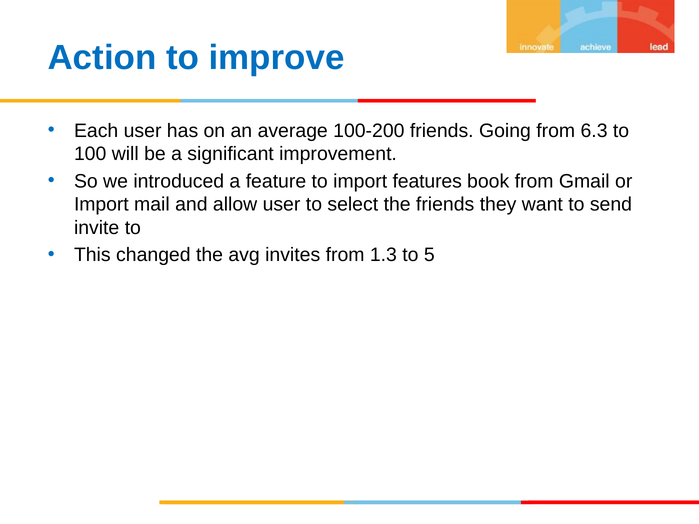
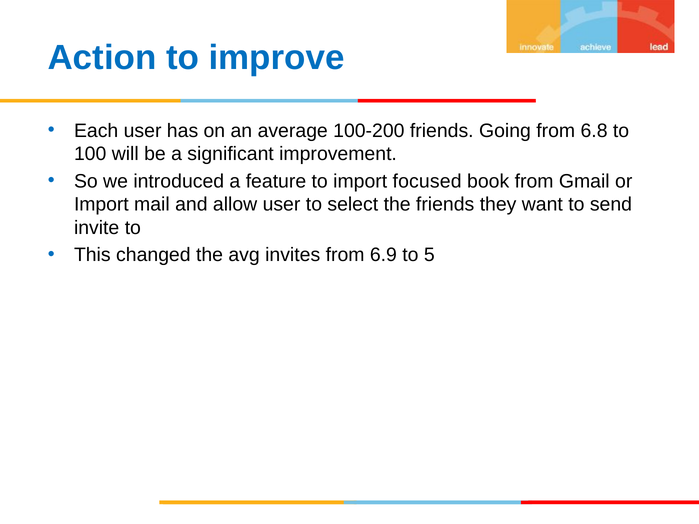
6.3: 6.3 -> 6.8
features: features -> focused
1.3: 1.3 -> 6.9
